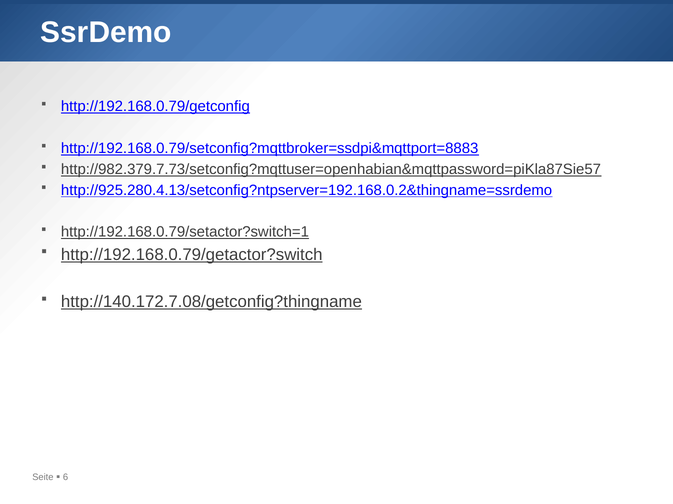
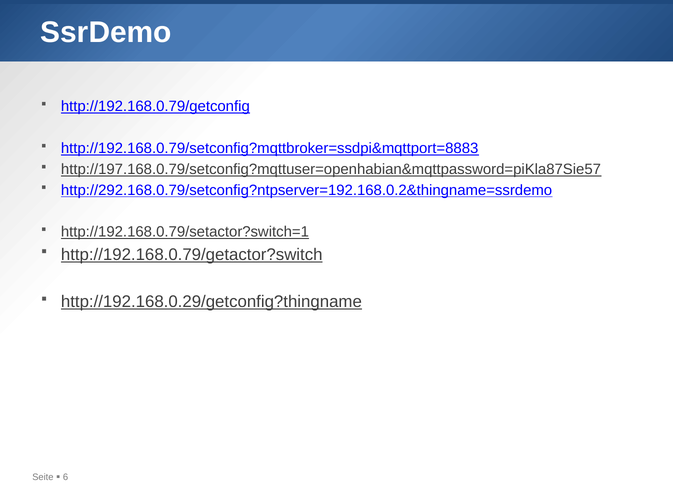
http://982.379.7.73/setconfig?mqttuser=openhabian&mqttpassword=piKla87Sie57: http://982.379.7.73/setconfig?mqttuser=openhabian&mqttpassword=piKla87Sie57 -> http://197.168.0.79/setconfig?mqttuser=openhabian&mqttpassword=piKla87Sie57
http://925.280.4.13/setconfig?ntpserver=192.168.0.2&thingname=ssrdemo: http://925.280.4.13/setconfig?ntpserver=192.168.0.2&thingname=ssrdemo -> http://292.168.0.79/setconfig?ntpserver=192.168.0.2&thingname=ssrdemo
http://140.172.7.08/getconfig?thingname: http://140.172.7.08/getconfig?thingname -> http://192.168.0.29/getconfig?thingname
